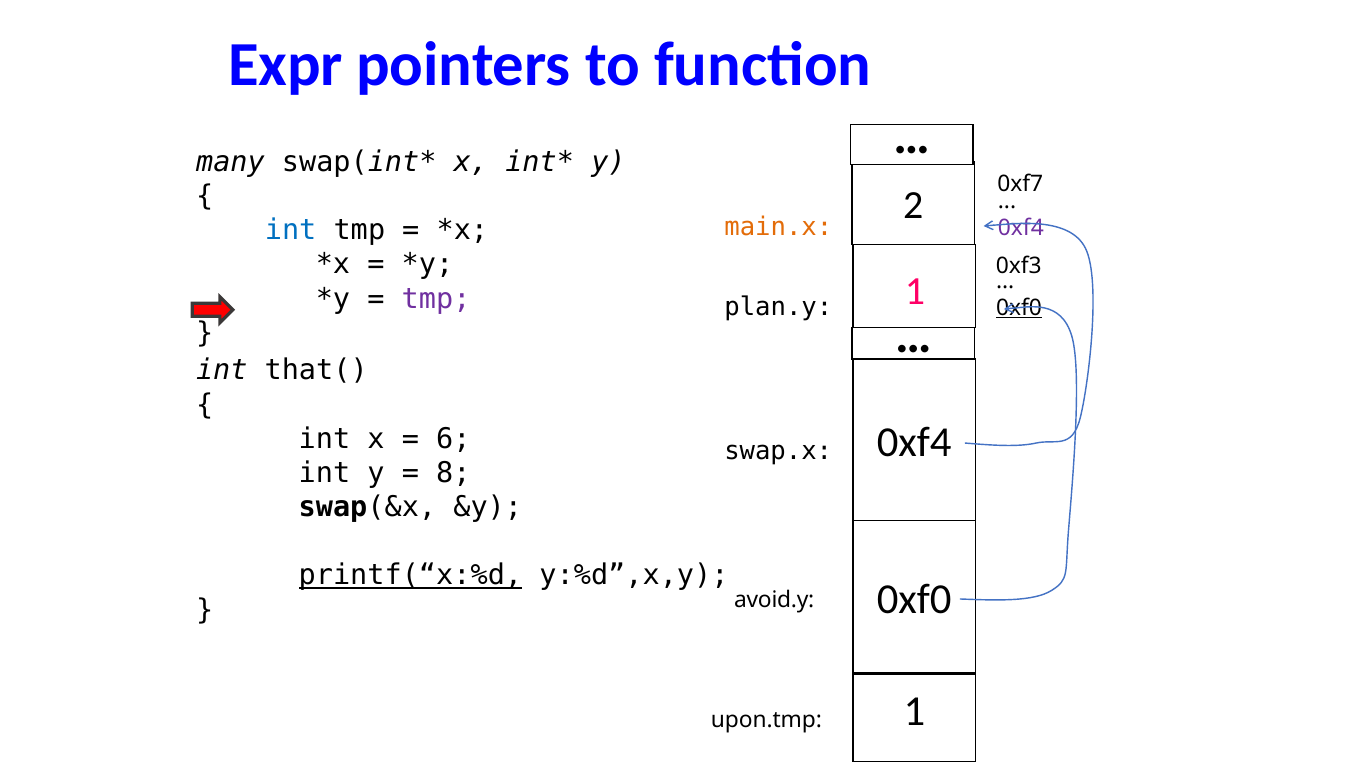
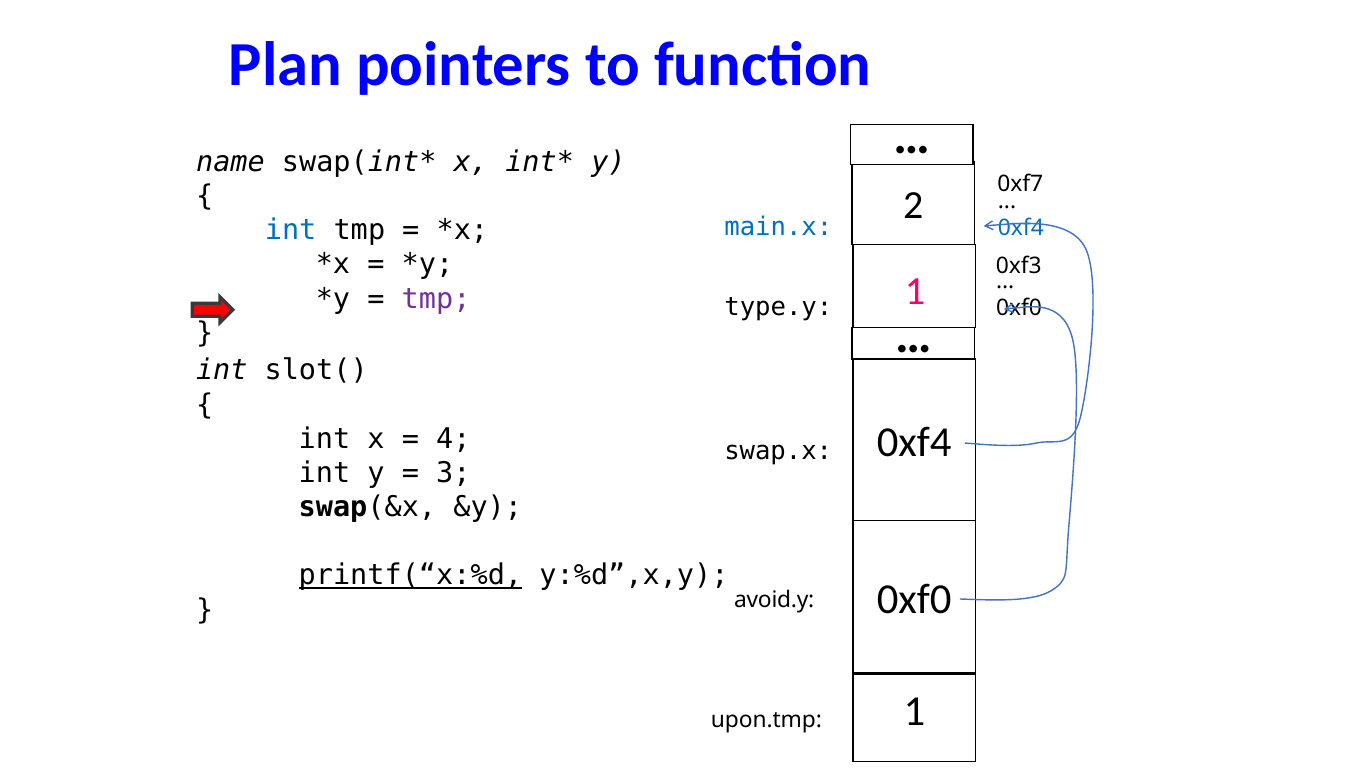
Expr: Expr -> Plan
many: many -> name
main.x colour: orange -> blue
0xf4 at (1021, 228) colour: purple -> blue
plan.y: plan.y -> type.y
0xf0 at (1019, 308) underline: present -> none
that(: that( -> slot(
6: 6 -> 4
8: 8 -> 3
